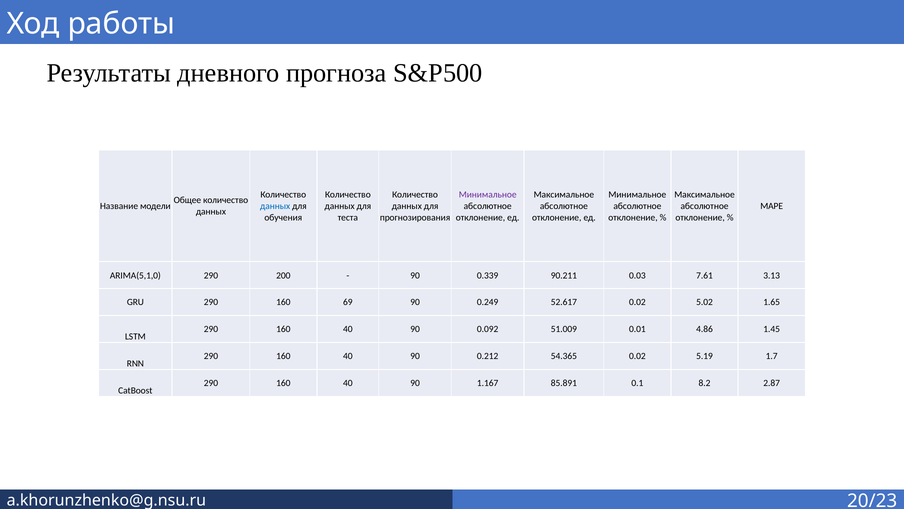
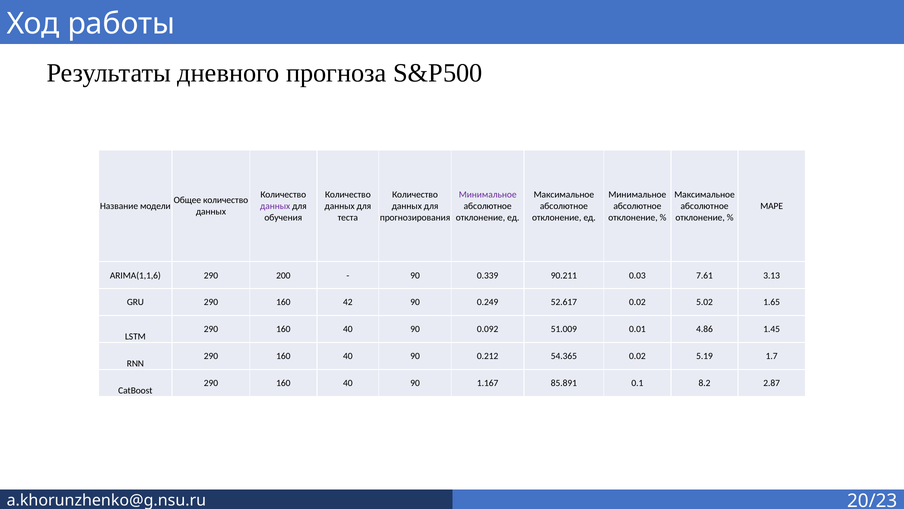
данных at (275, 206) colour: blue -> purple
ARIMA(5,1,0: ARIMA(5,1,0 -> ARIMA(1,1,6
69: 69 -> 42
